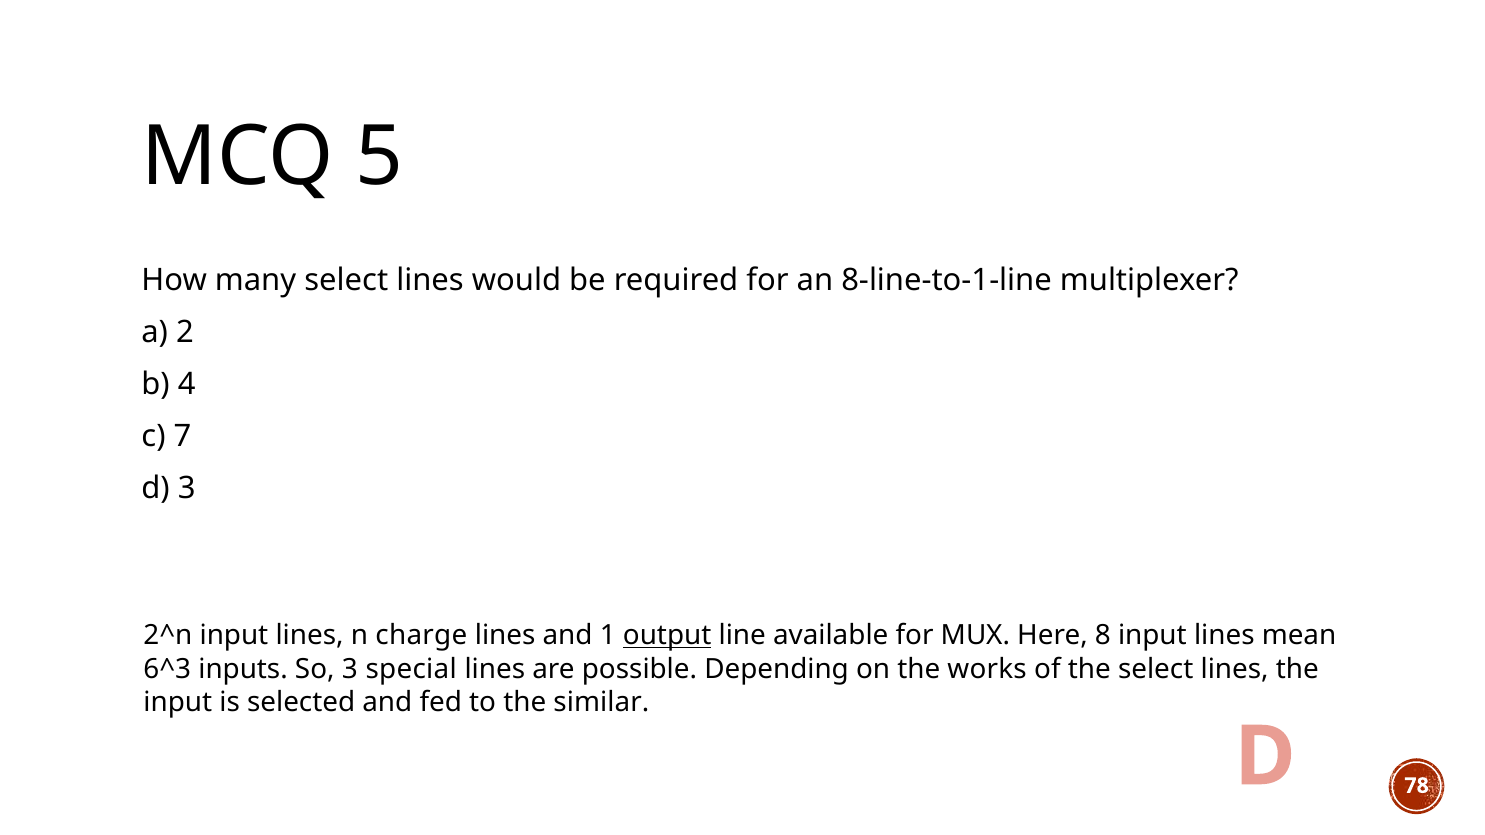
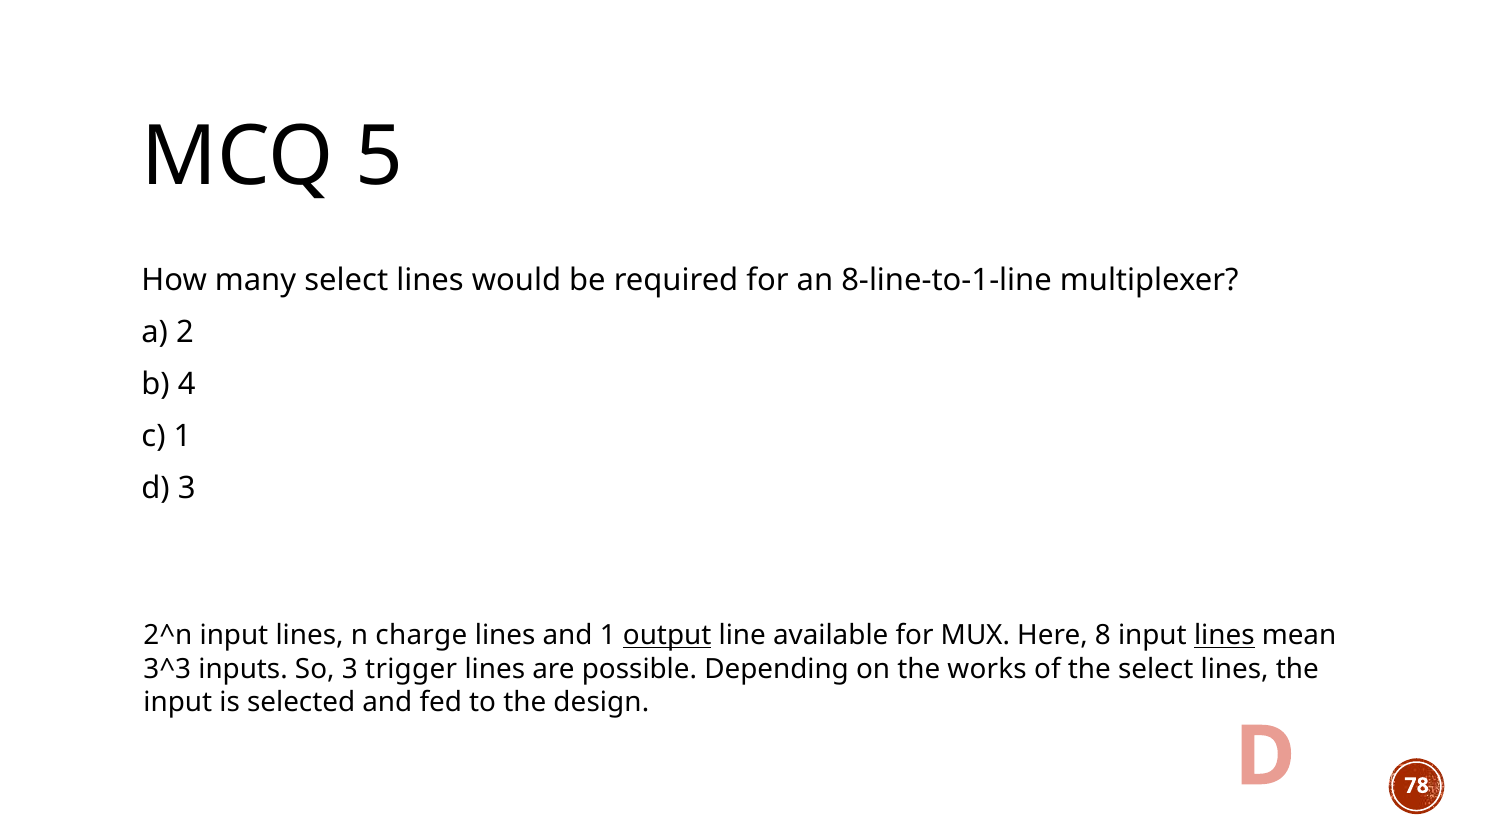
c 7: 7 -> 1
lines at (1224, 636) underline: none -> present
6^3: 6^3 -> 3^3
special: special -> trigger
similar: similar -> design
